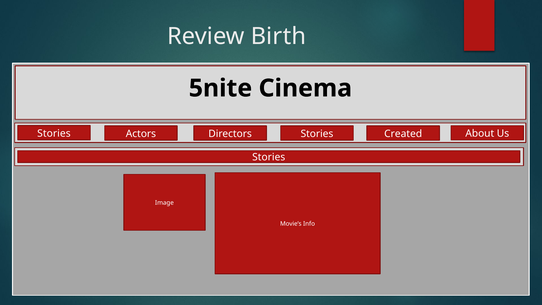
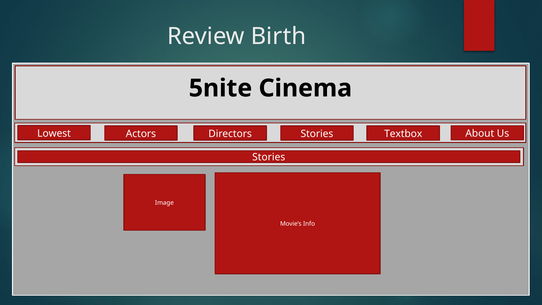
Stories at (54, 133): Stories -> Lowest
Created: Created -> Textbox
